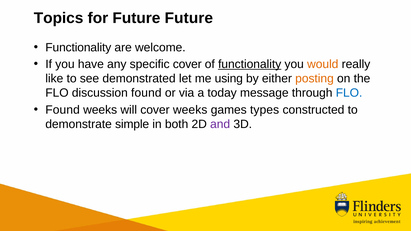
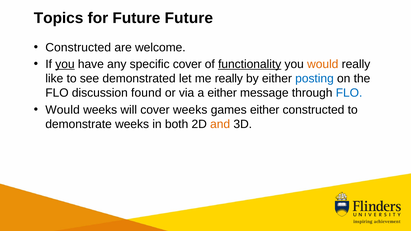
Functionality at (78, 47): Functionality -> Constructed
you at (65, 64) underline: none -> present
me using: using -> really
posting colour: orange -> blue
a today: today -> either
Found at (63, 110): Found -> Would
games types: types -> either
demonstrate simple: simple -> weeks
and colour: purple -> orange
